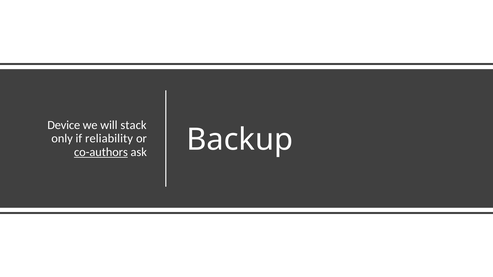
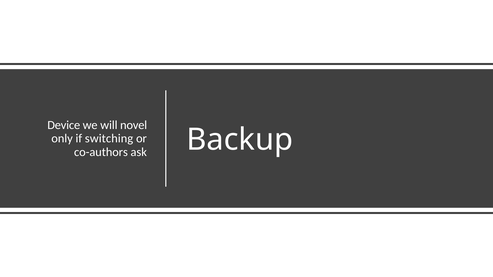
stack: stack -> novel
reliability: reliability -> switching
co-authors underline: present -> none
